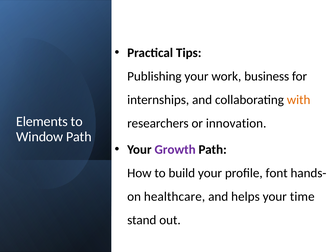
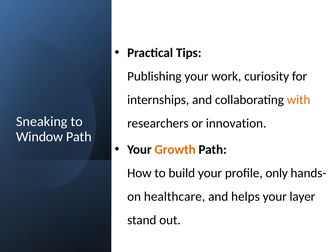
business: business -> curiosity
Elements: Elements -> Sneaking
Growth colour: purple -> orange
font: font -> only
time: time -> layer
